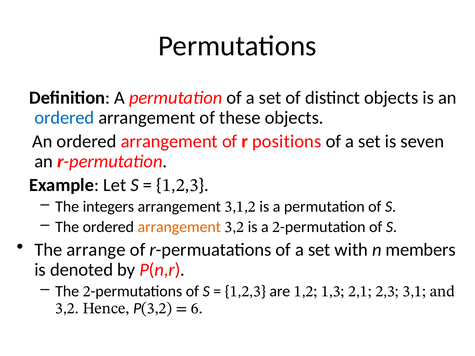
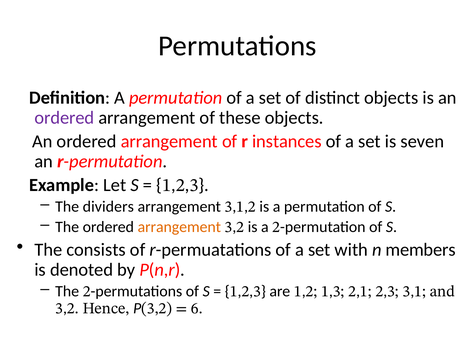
ordered at (64, 118) colour: blue -> purple
positions: positions -> instances
integers: integers -> dividers
arrange: arrange -> consists
